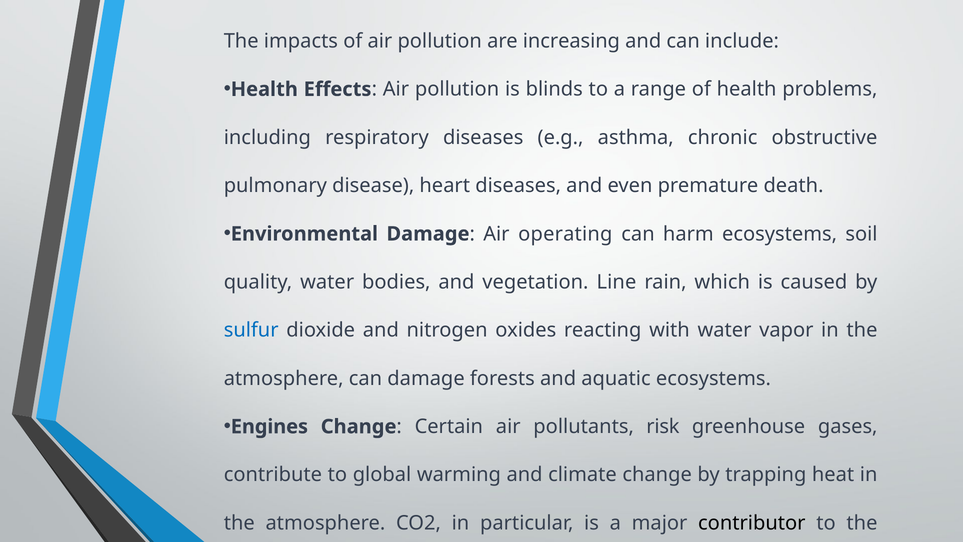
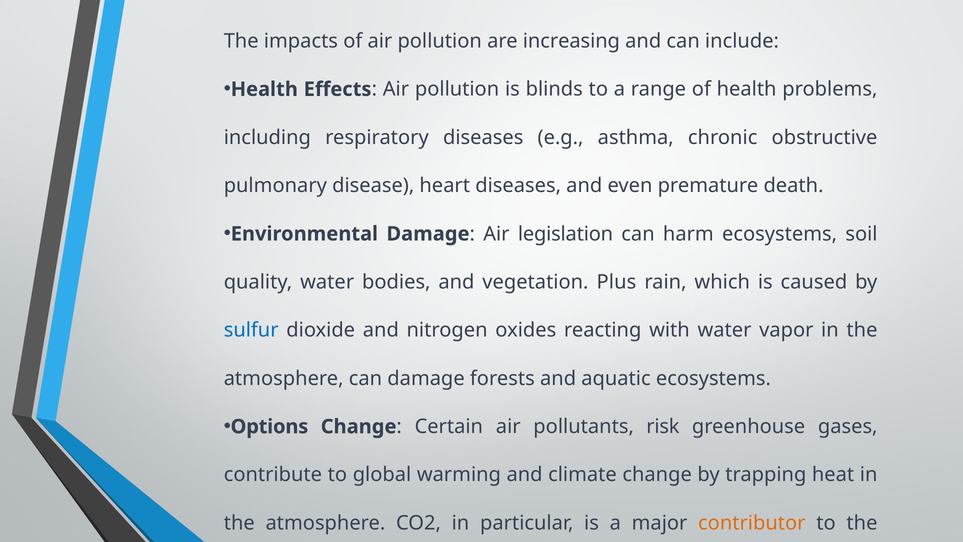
operating: operating -> legislation
Line: Line -> Plus
Engines: Engines -> Options
contributor colour: black -> orange
